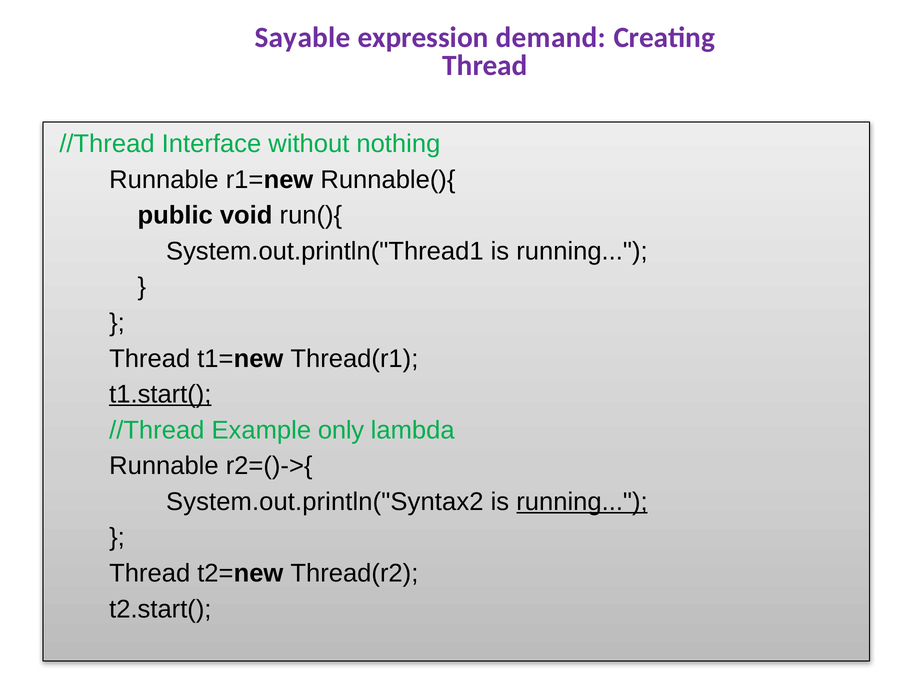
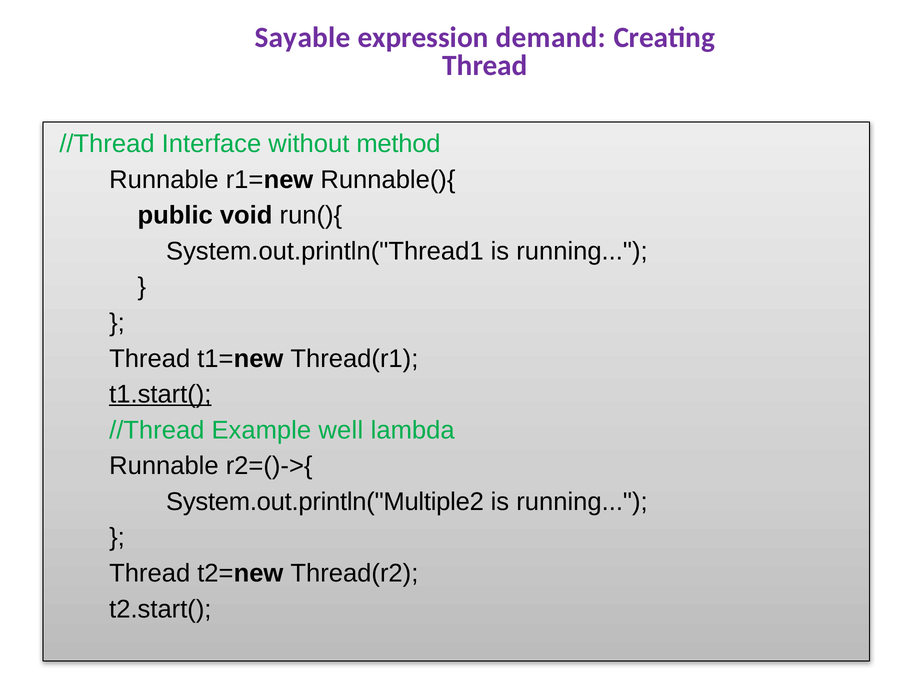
nothing: nothing -> method
only: only -> well
System.out.println("Syntax2: System.out.println("Syntax2 -> System.out.println("Multiple2
running at (582, 502) underline: present -> none
